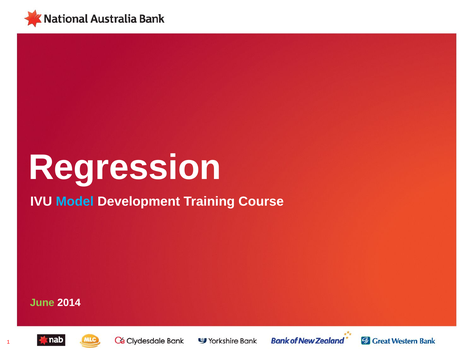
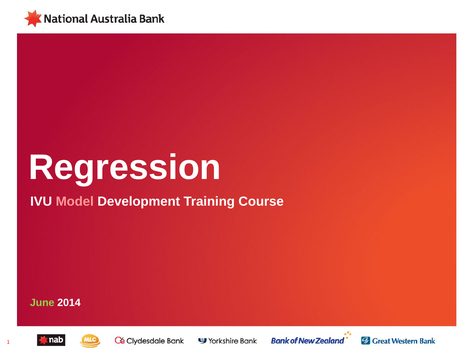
Model colour: light blue -> pink
